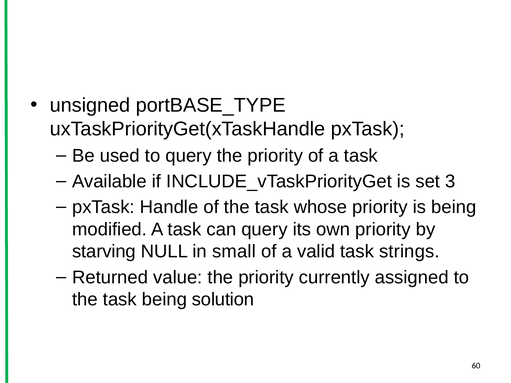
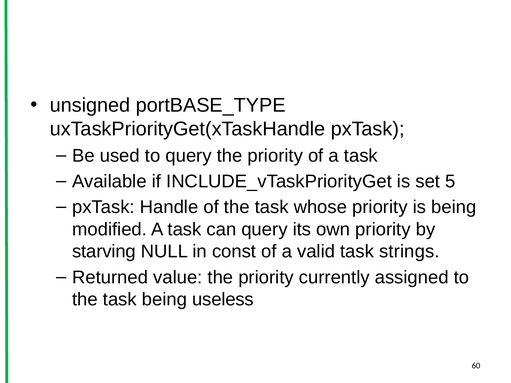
3: 3 -> 5
small: small -> const
solution: solution -> useless
